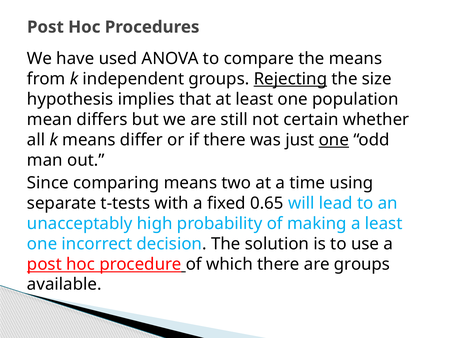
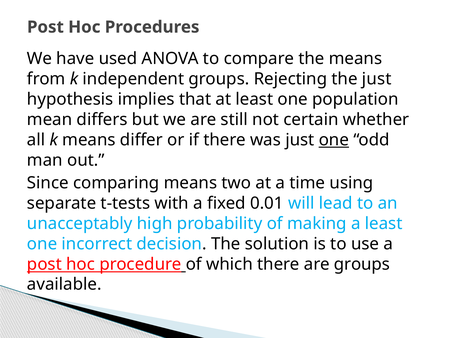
Rejecting underline: present -> none
the size: size -> just
0.65: 0.65 -> 0.01
